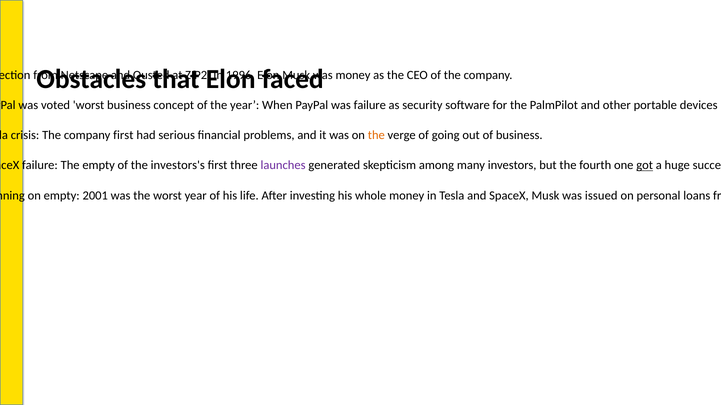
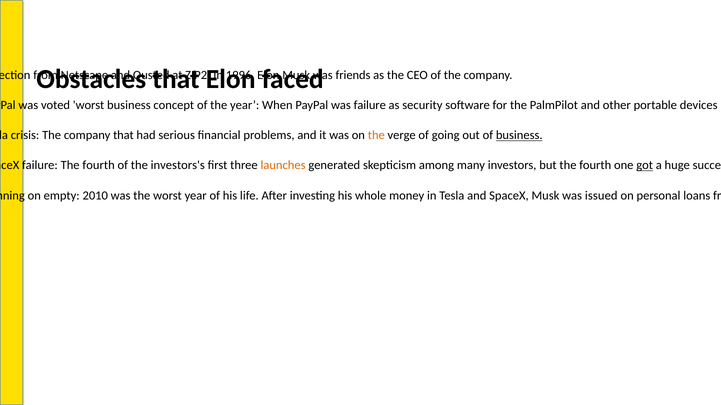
money at (353, 75): money -> friends
company first: first -> that
business at (519, 136) underline: none -> present
failure The empty: empty -> fourth
launches colour: purple -> orange
2001: 2001 -> 2010
